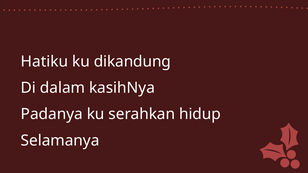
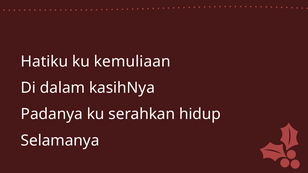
dikandung: dikandung -> kemuliaan
